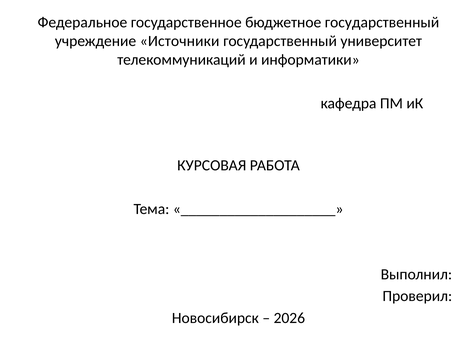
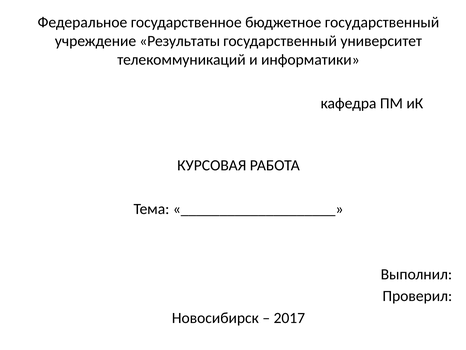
Источники: Источники -> Результаты
2026: 2026 -> 2017
